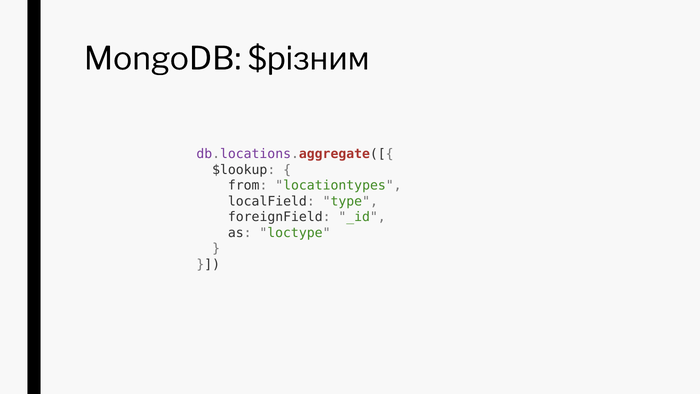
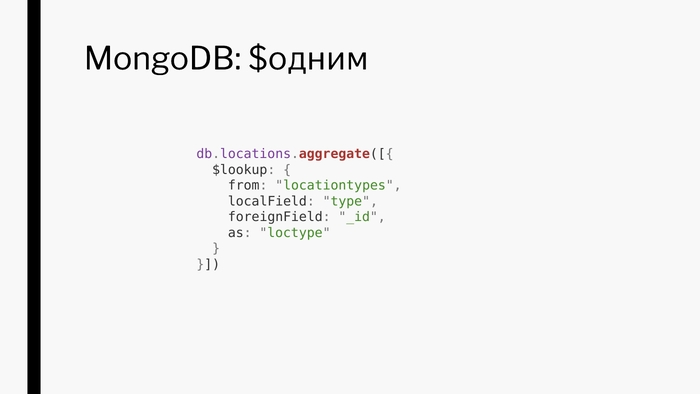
$різним: $різним -> $одним
